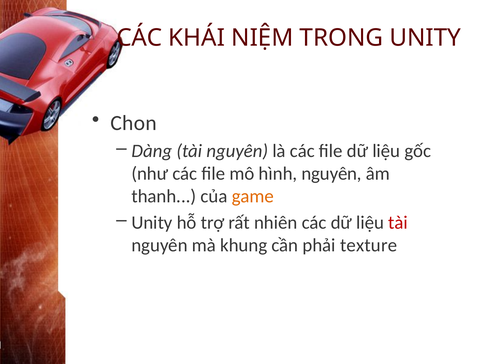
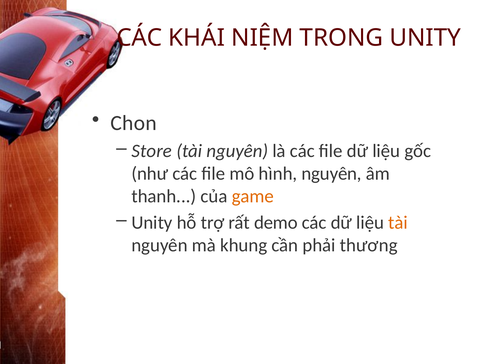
Dàng: Dàng -> Store
nhiên: nhiên -> demo
tài at (398, 223) colour: red -> orange
texture: texture -> thương
